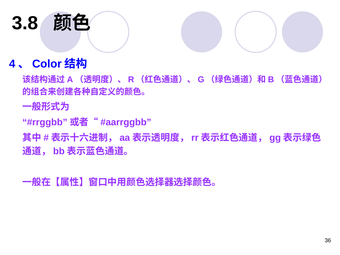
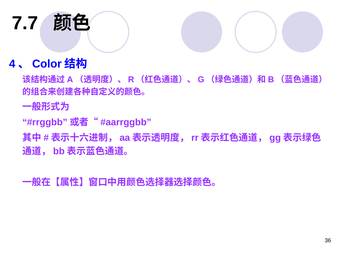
3.8: 3.8 -> 7.7
